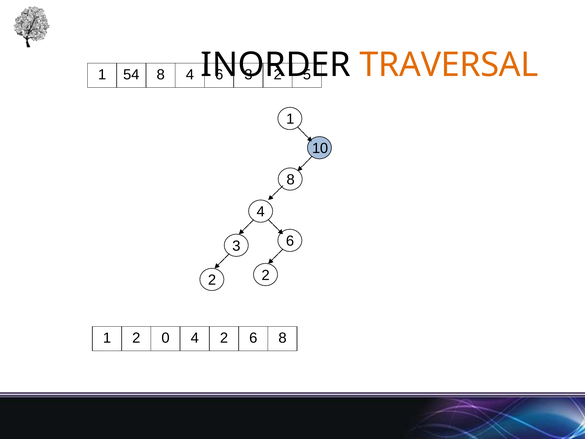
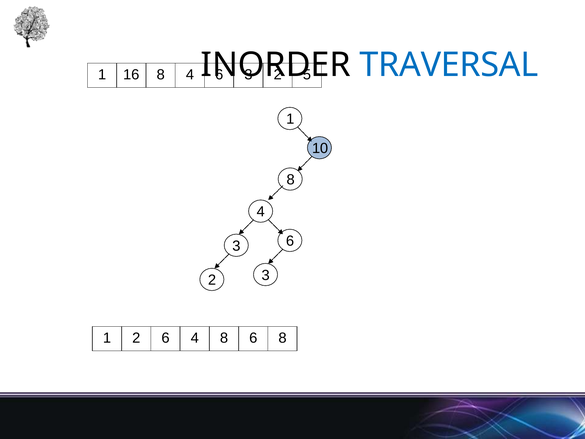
TRAVERSAL colour: orange -> blue
54: 54 -> 16
2 2: 2 -> 3
2 0: 0 -> 6
4 2: 2 -> 8
